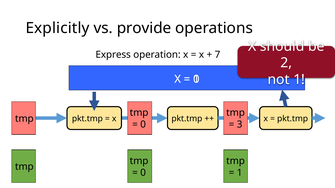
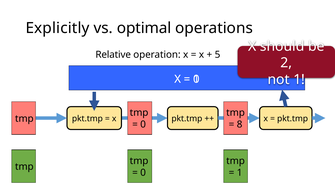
provide: provide -> optimal
Express: Express -> Relative
7: 7 -> 5
3: 3 -> 8
